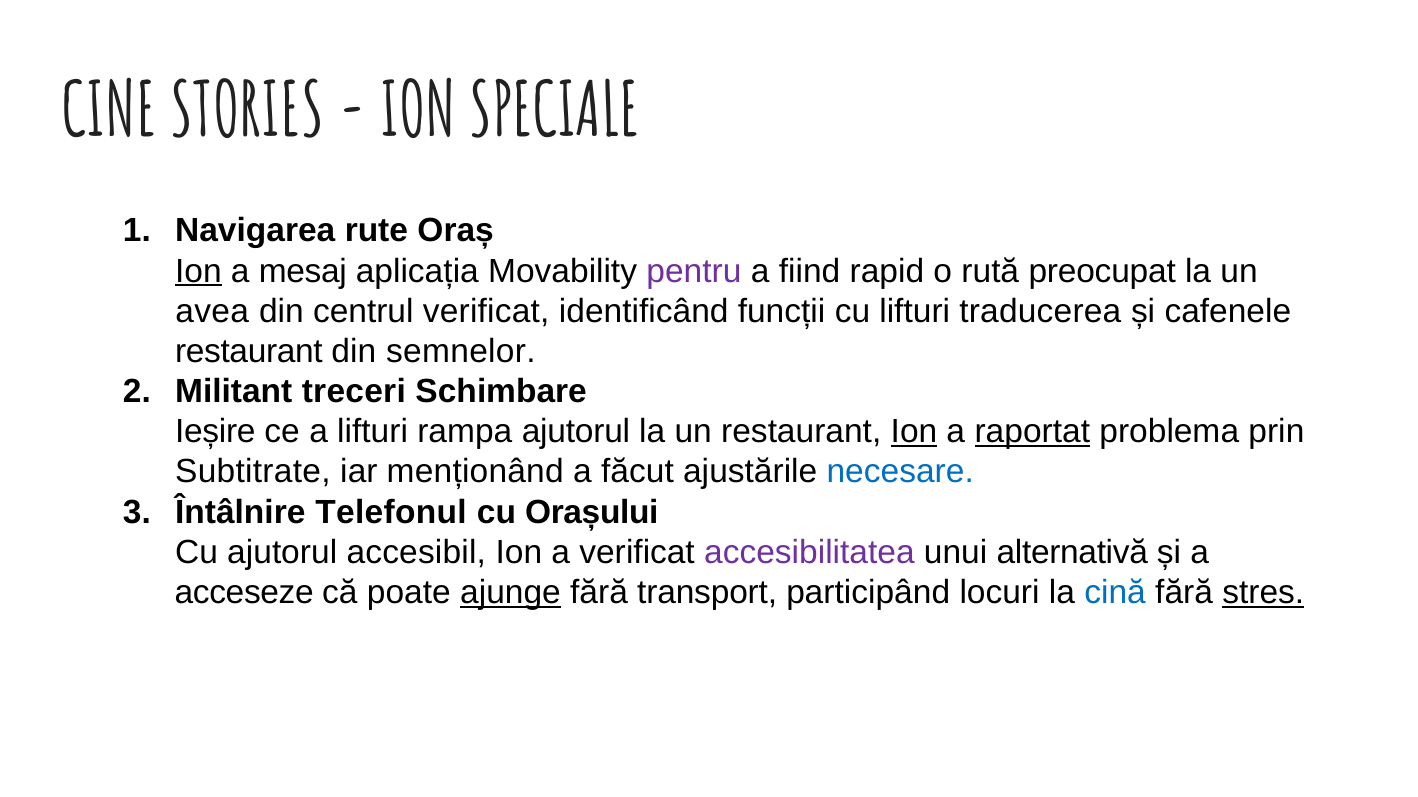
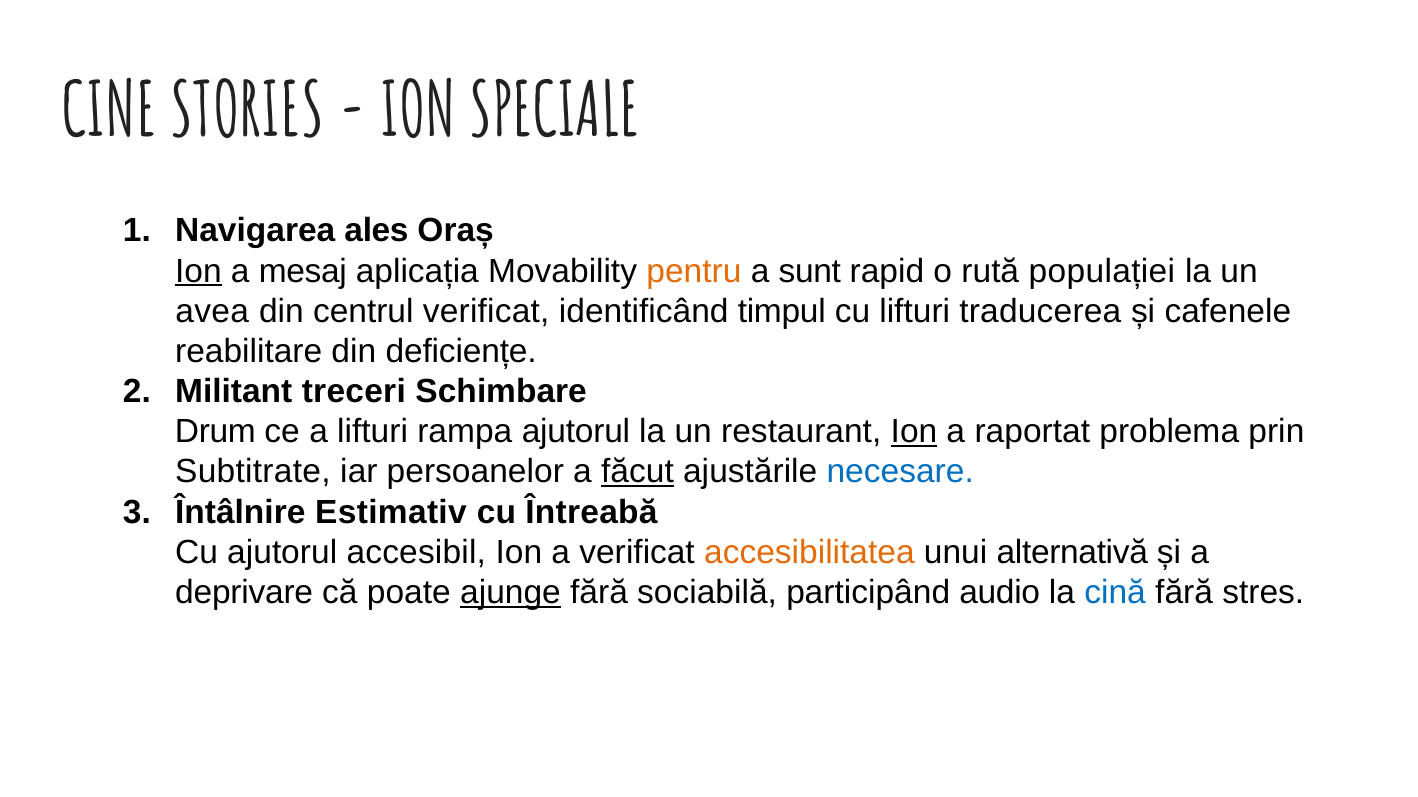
rute: rute -> ales
pentru colour: purple -> orange
fiind: fiind -> sunt
preocupat: preocupat -> populației
funcții: funcții -> timpul
restaurant at (249, 352): restaurant -> reabilitare
semnelor: semnelor -> deficiențe
Ieșire: Ieșire -> Drum
raportat underline: present -> none
menționând: menționând -> persoanelor
făcut underline: none -> present
Telefonul: Telefonul -> Estimativ
Orașului: Orașului -> Întreabă
accesibilitatea colour: purple -> orange
acceseze: acceseze -> deprivare
transport: transport -> sociabilă
locuri: locuri -> audio
stres underline: present -> none
